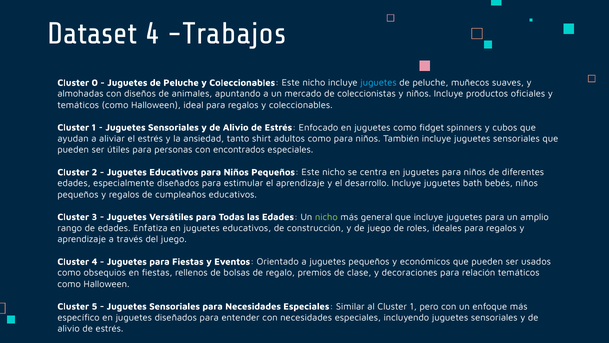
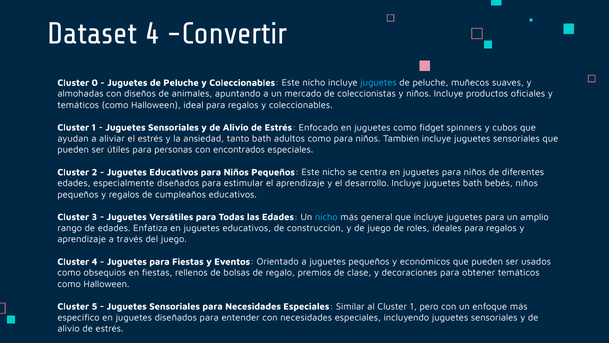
Trabajos: Trabajos -> Convertir
tanto shirt: shirt -> bath
nicho at (326, 217) colour: light green -> light blue
relación: relación -> obtener
